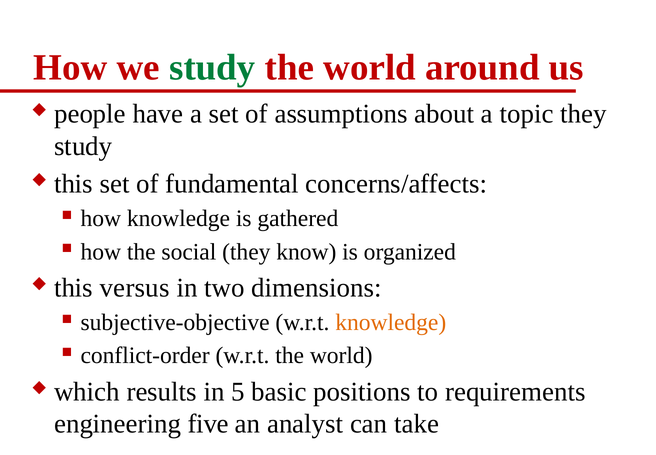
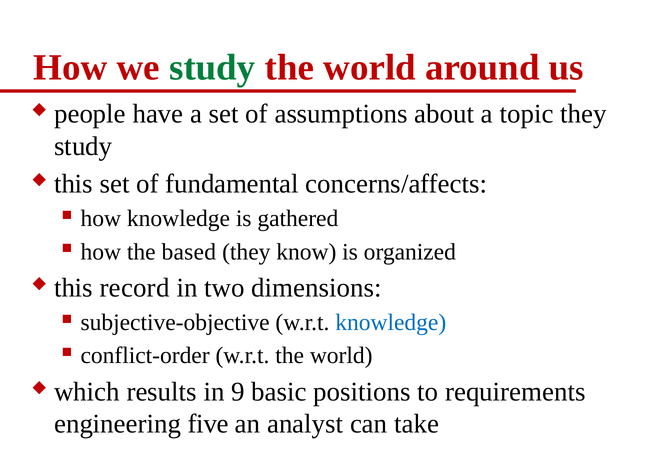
social: social -> based
versus: versus -> record
knowledge at (391, 322) colour: orange -> blue
5: 5 -> 9
